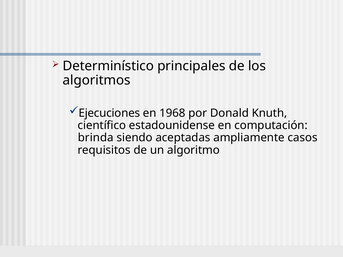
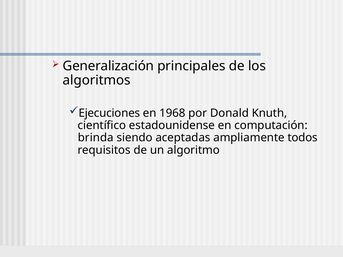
Determinístico: Determinístico -> Generalización
casos: casos -> todos
